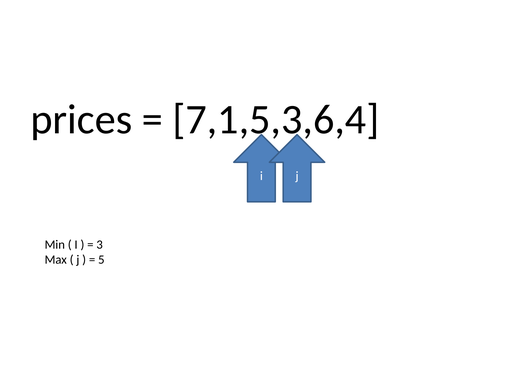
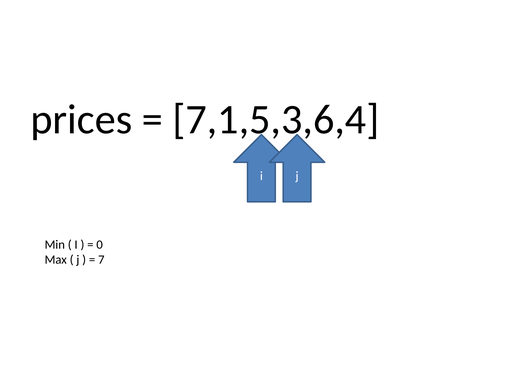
3: 3 -> 0
5: 5 -> 7
